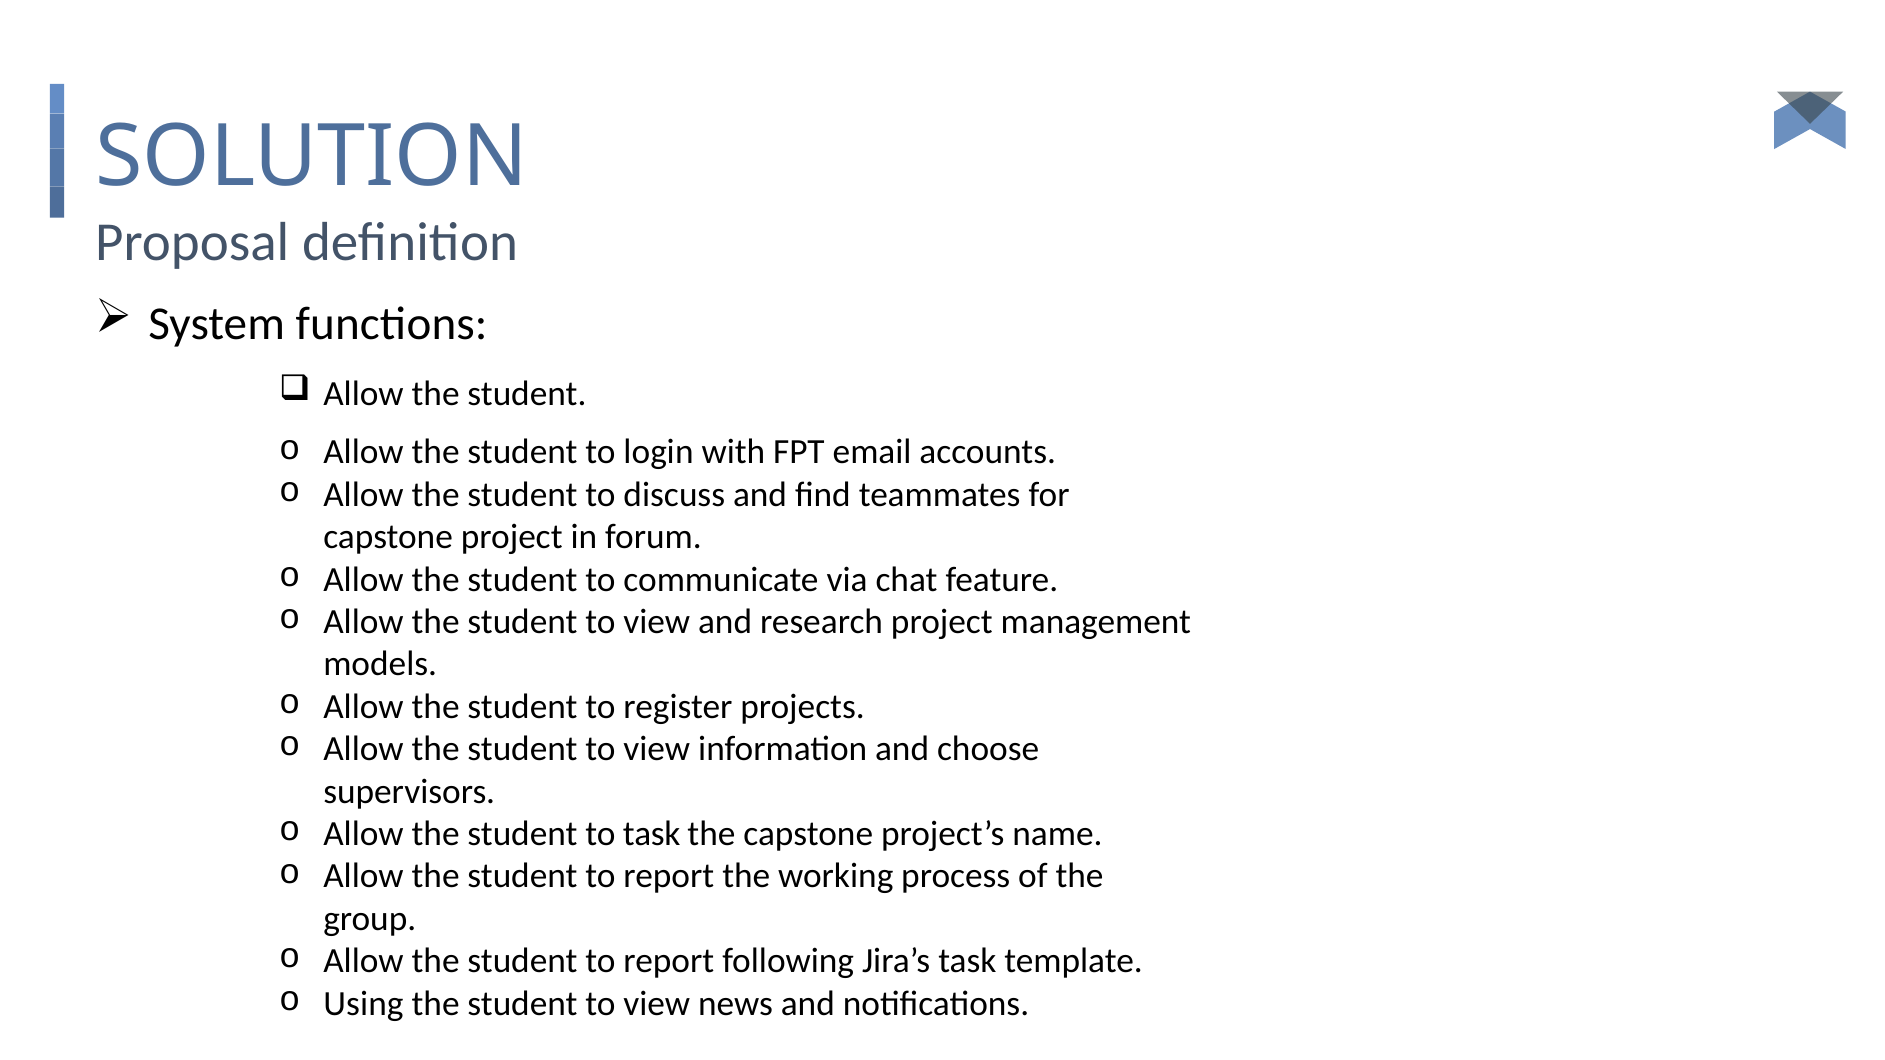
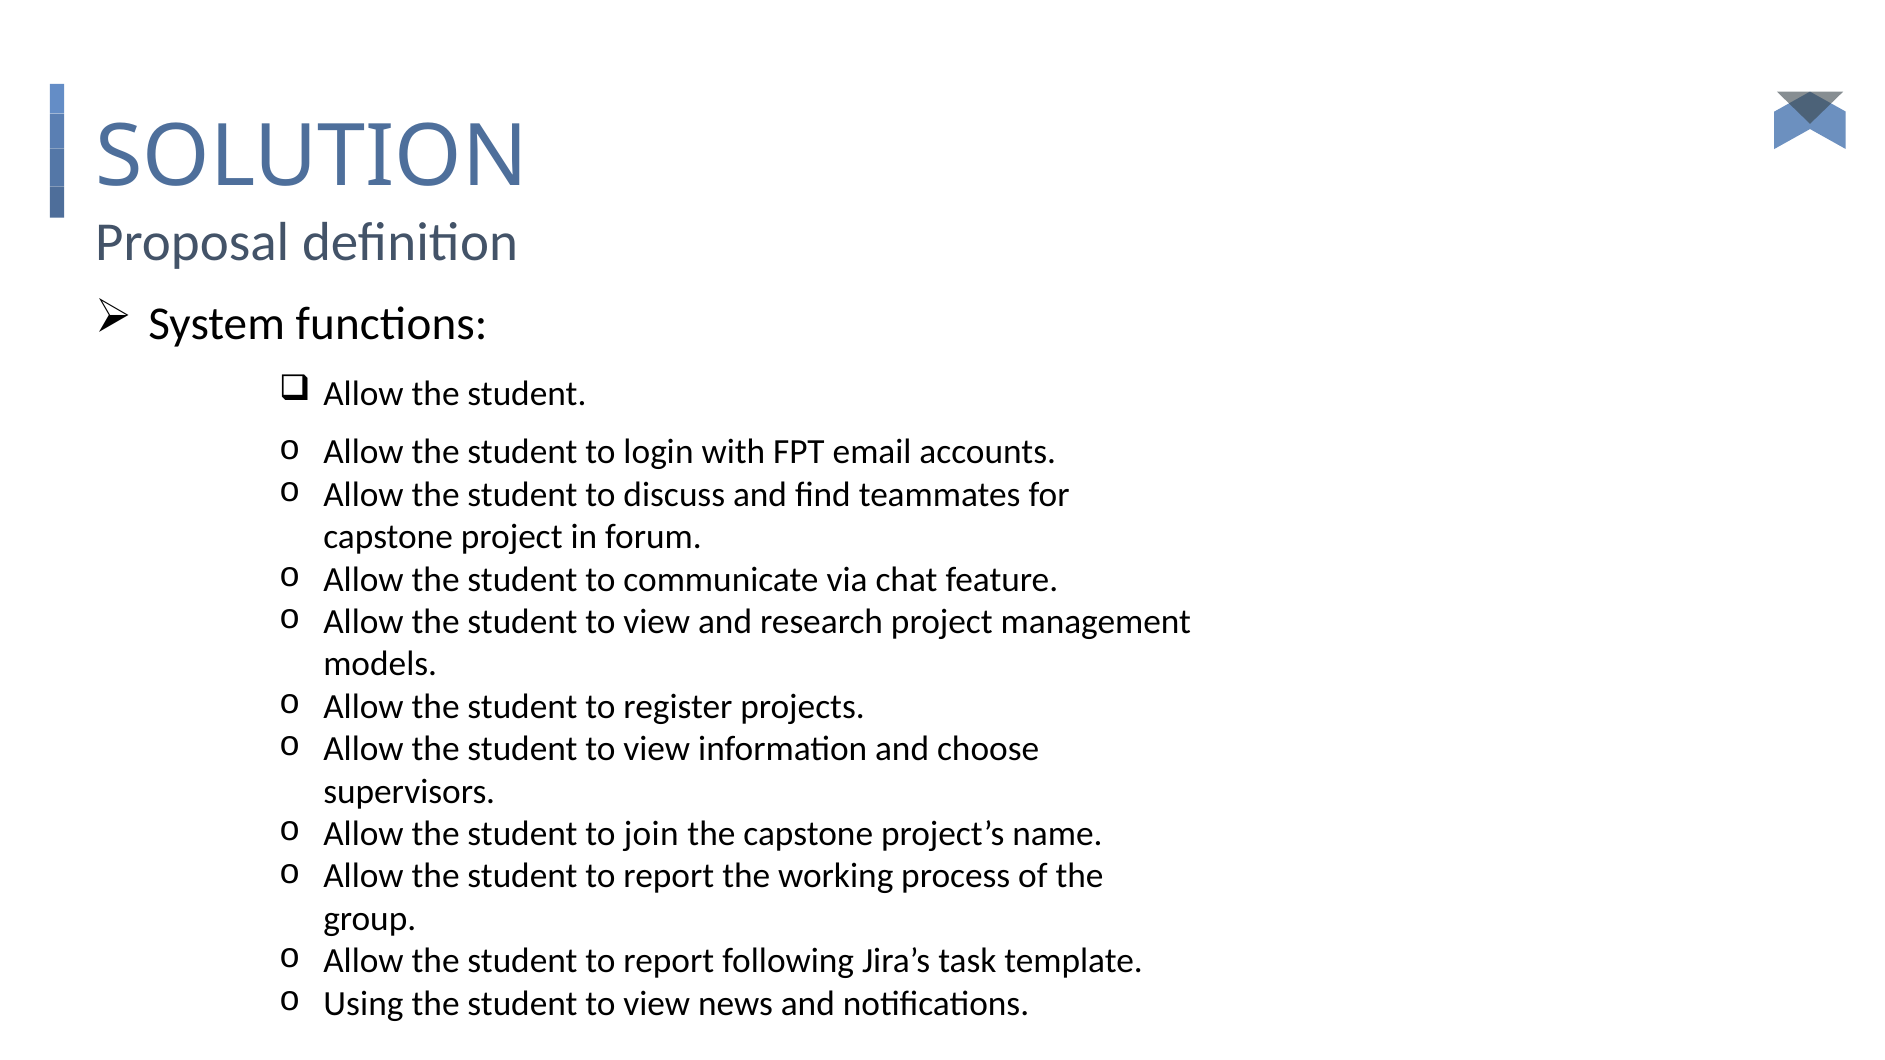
to task: task -> join
